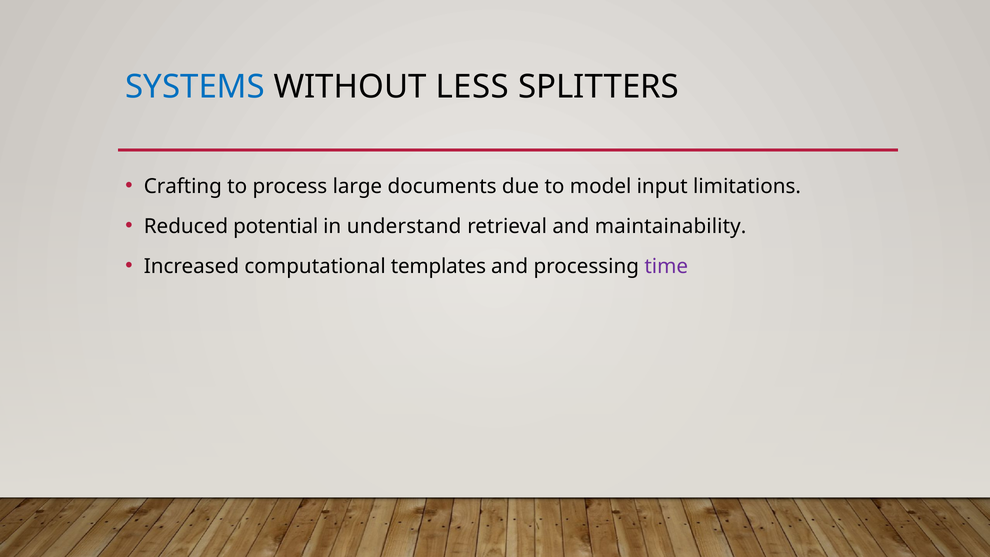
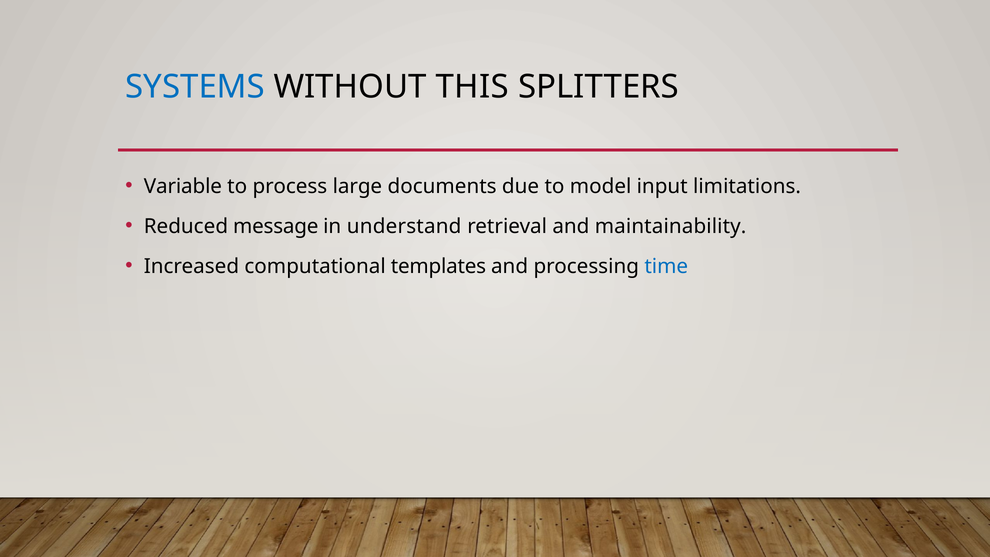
LESS: LESS -> THIS
Crafting: Crafting -> Variable
potential: potential -> message
time colour: purple -> blue
